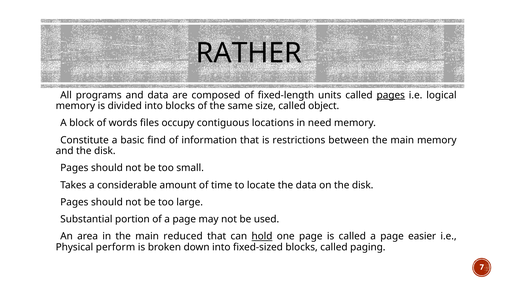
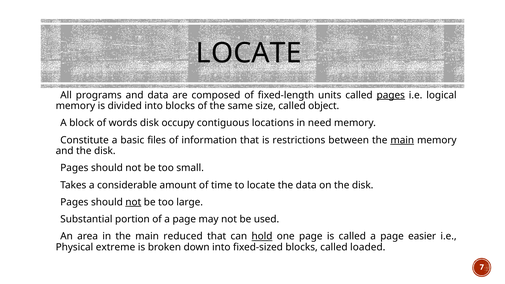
RATHER at (249, 53): RATHER -> LOCATE
words files: files -> disk
find: find -> files
main at (402, 140) underline: none -> present
not at (133, 202) underline: none -> present
perform: perform -> extreme
paging: paging -> loaded
